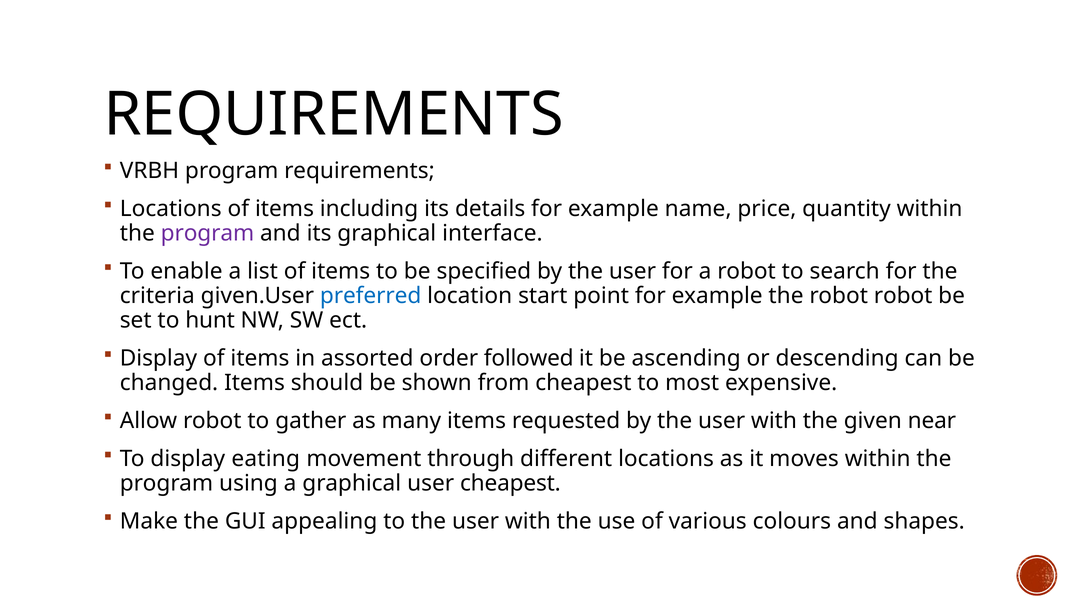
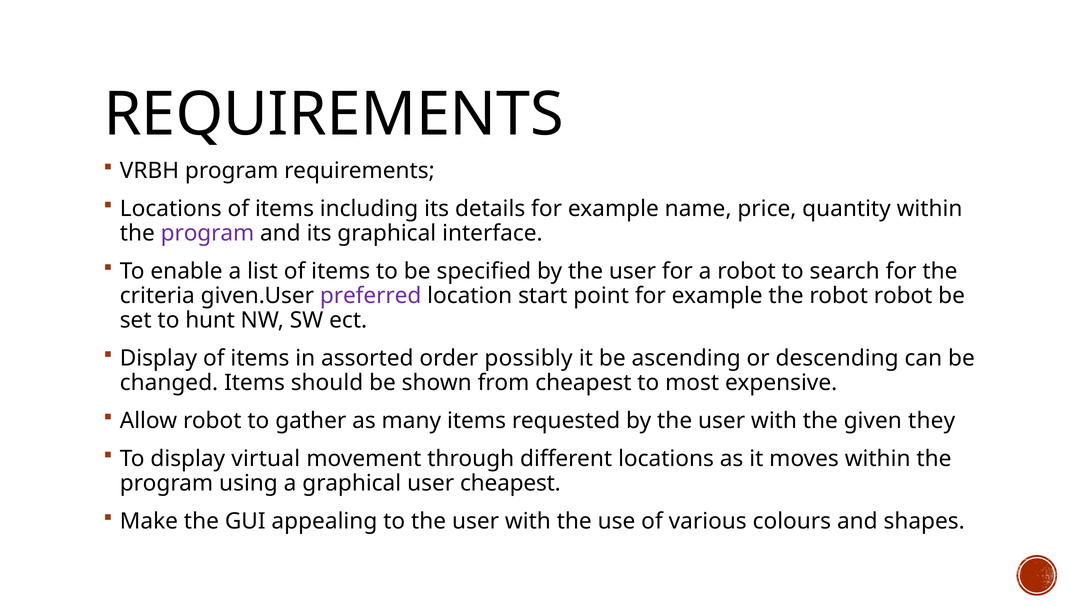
preferred colour: blue -> purple
followed: followed -> possibly
near: near -> they
eating: eating -> virtual
